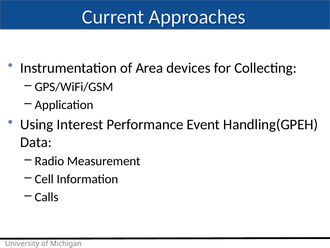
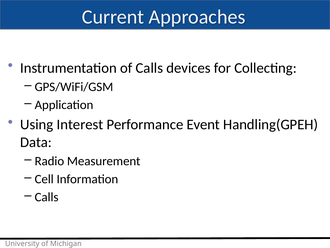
of Area: Area -> Calls
